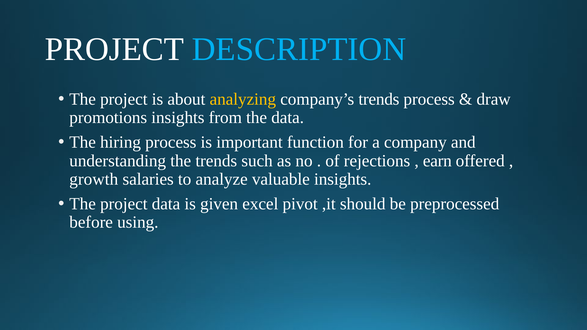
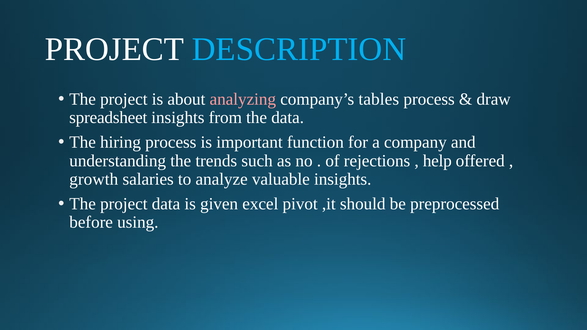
analyzing colour: yellow -> pink
company’s trends: trends -> tables
promotions: promotions -> spreadsheet
earn: earn -> help
